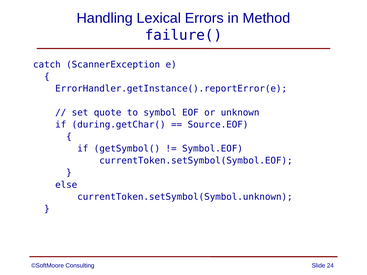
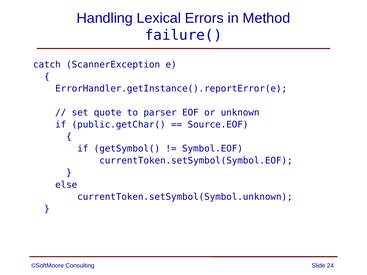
symbol: symbol -> parser
during.getChar(: during.getChar( -> public.getChar(
